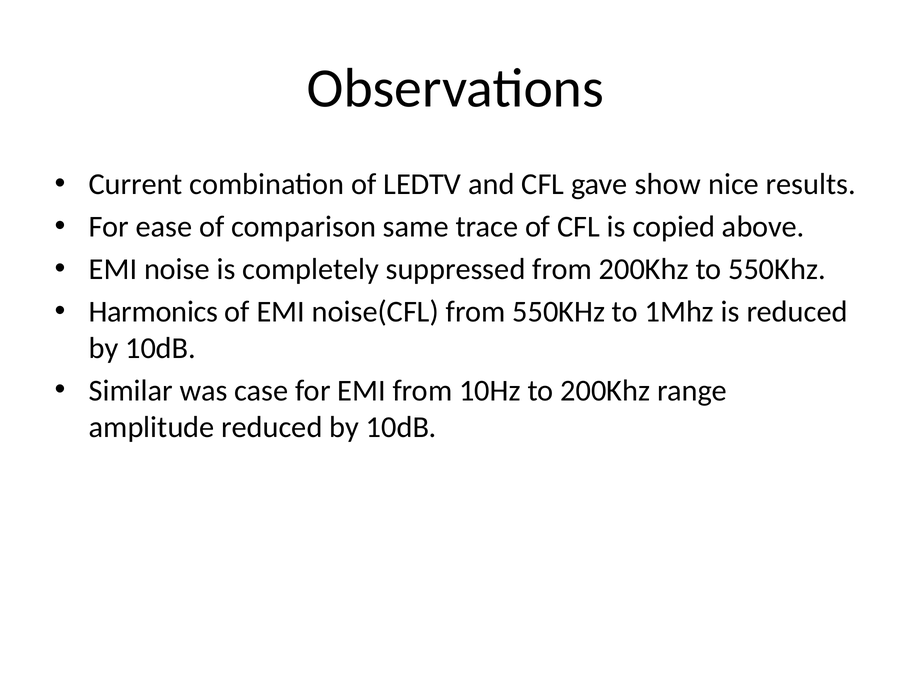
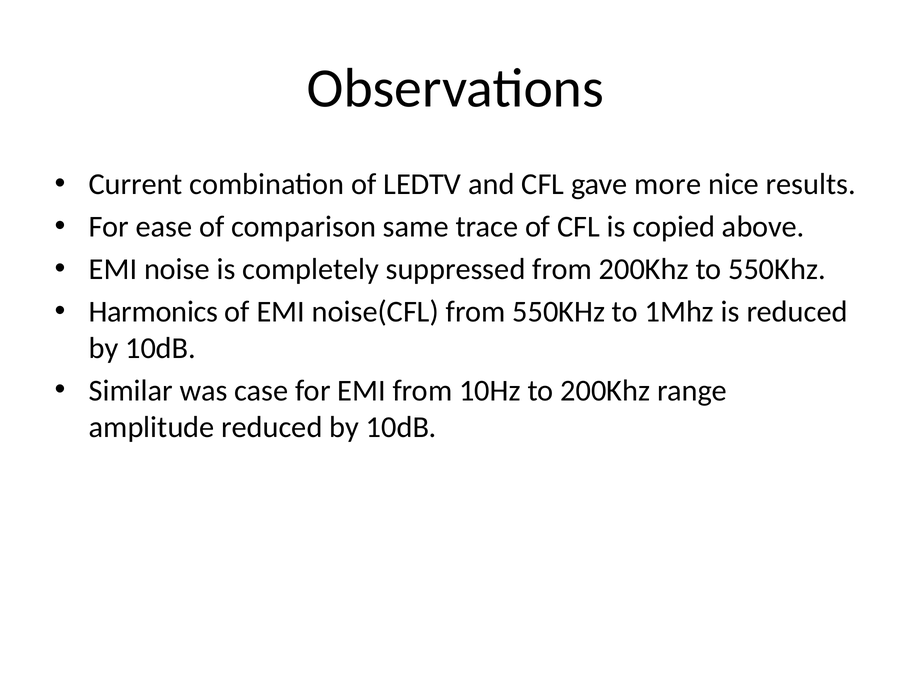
show: show -> more
